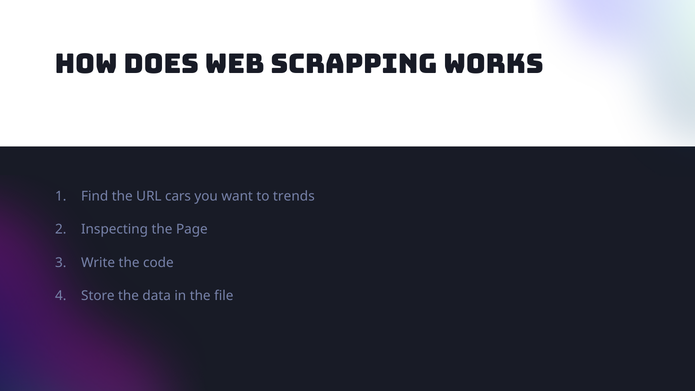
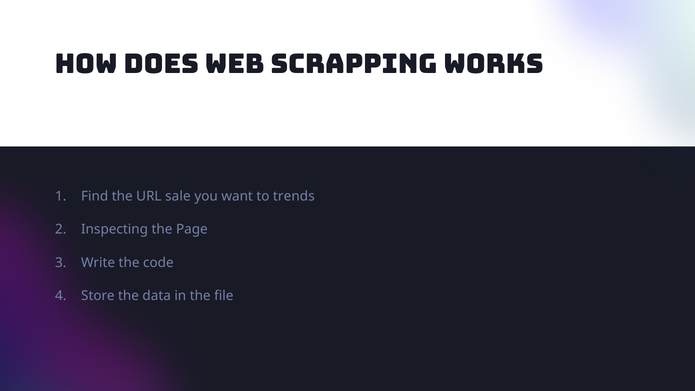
cars: cars -> sale
